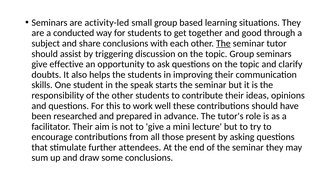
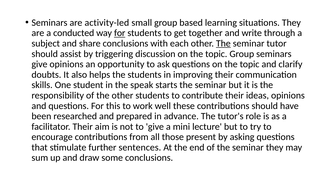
for at (120, 33) underline: none -> present
good: good -> write
give effective: effective -> opinions
attendees: attendees -> sentences
